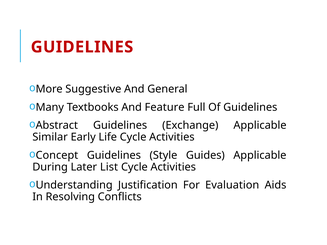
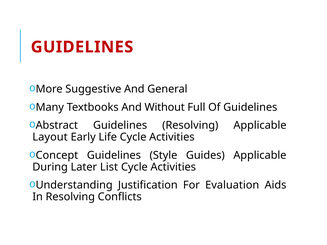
Feature: Feature -> Without
Guidelines Exchange: Exchange -> Resolving
Similar: Similar -> Layout
